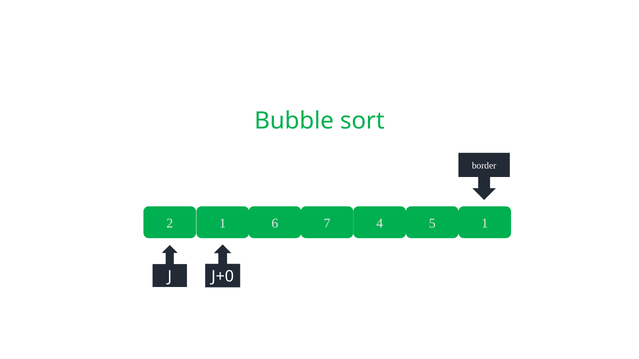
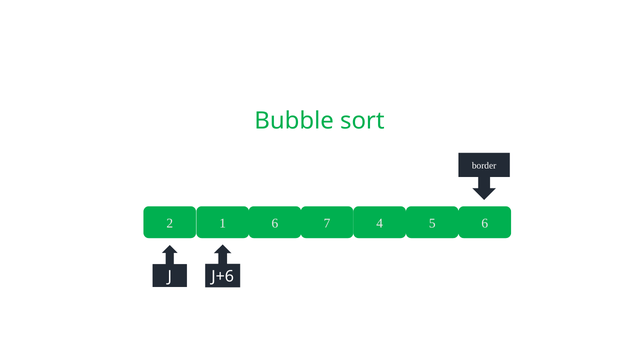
5 1: 1 -> 6
J+0: J+0 -> J+6
